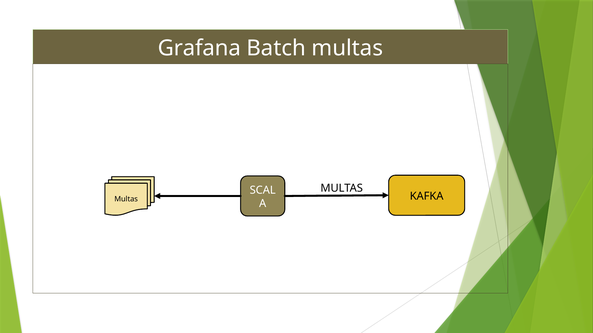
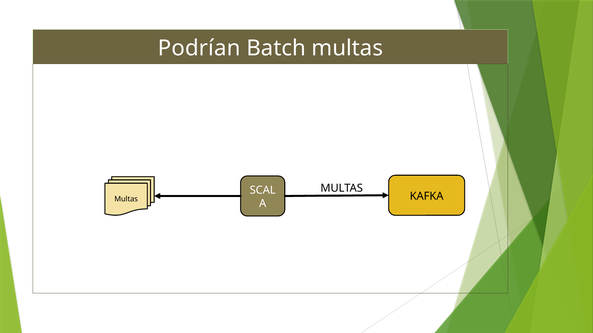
Grafana: Grafana -> Podrían
